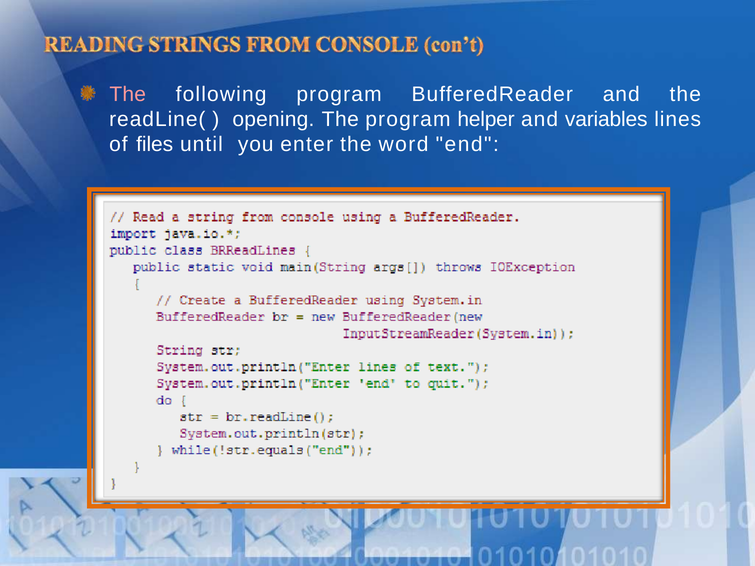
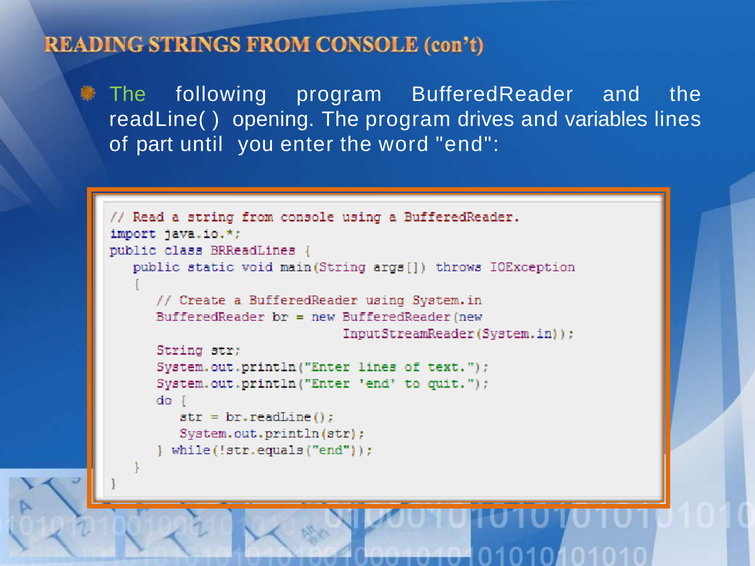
The at (128, 94) colour: pink -> light green
helper: helper -> drives
files: files -> part
